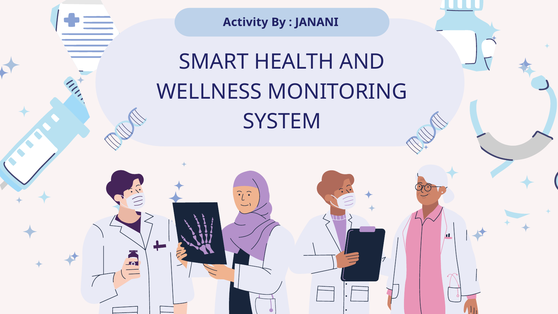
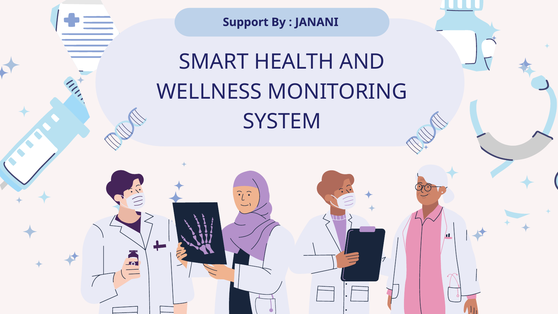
Activity: Activity -> Support
